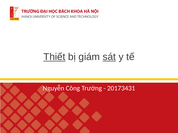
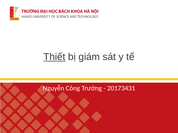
sát underline: present -> none
